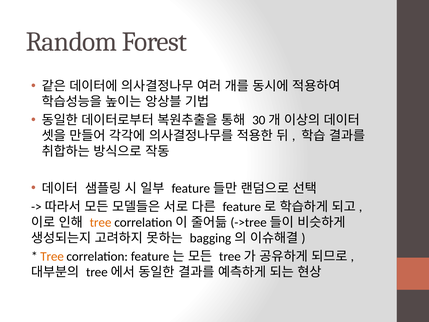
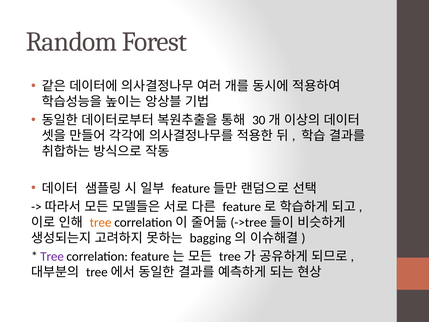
Tree at (52, 256) colour: orange -> purple
